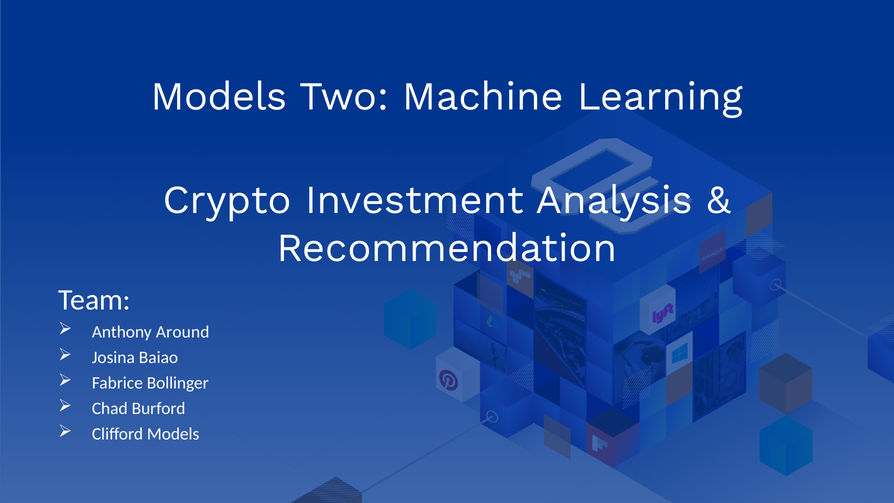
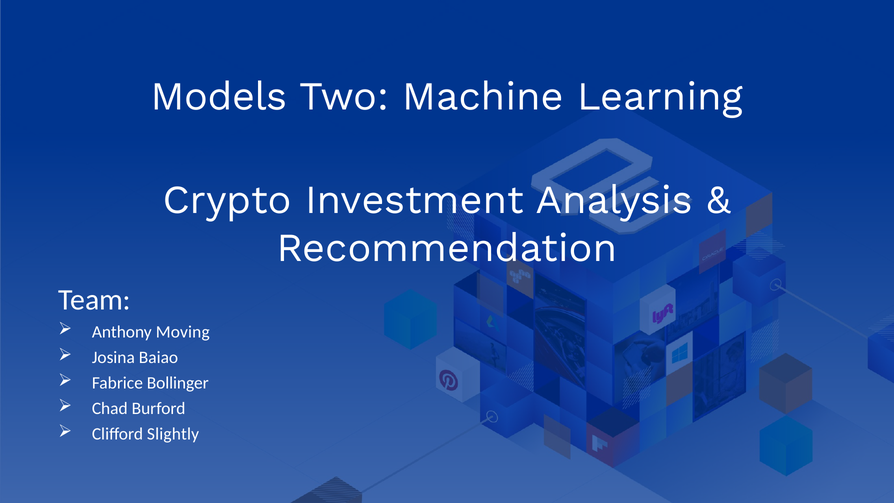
Around: Around -> Moving
Clifford Models: Models -> Slightly
